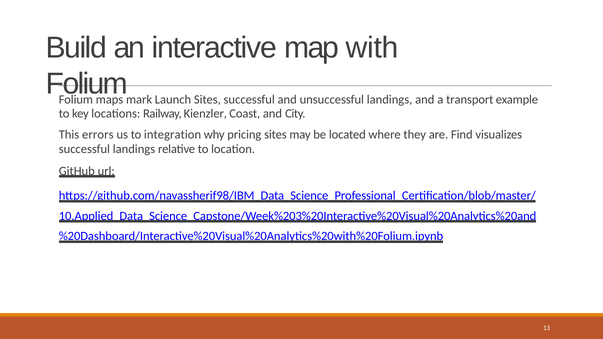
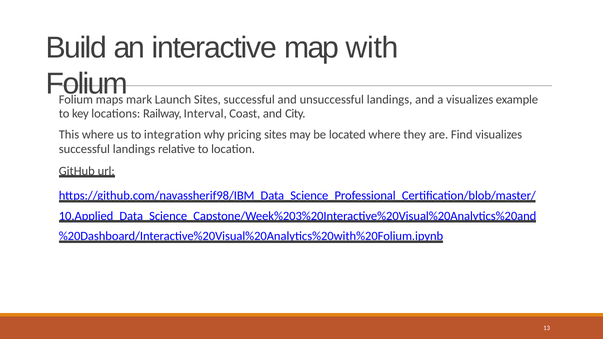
a transport: transport -> visualizes
Kienzler: Kienzler -> Interval
This errors: errors -> where
